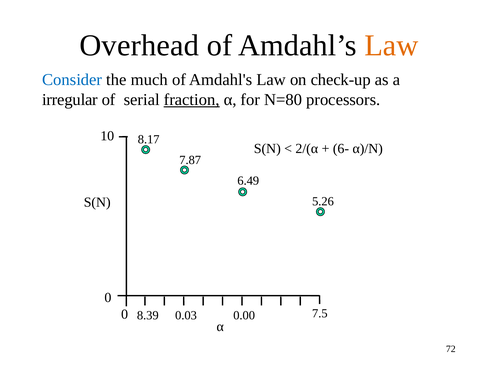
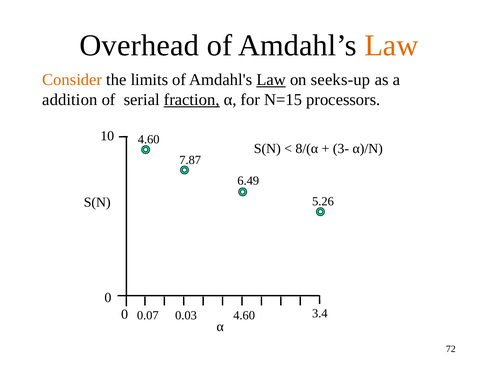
Consider colour: blue -> orange
much: much -> limits
Law at (271, 80) underline: none -> present
check-up: check-up -> seeks-up
irregular: irregular -> addition
N=80: N=80 -> N=15
8.17 at (149, 139): 8.17 -> 4.60
2/(α: 2/(α -> 8/(α
6-: 6- -> 3-
8.39: 8.39 -> 0.07
7.5: 7.5 -> 3.4
0.00 at (244, 316): 0.00 -> 4.60
